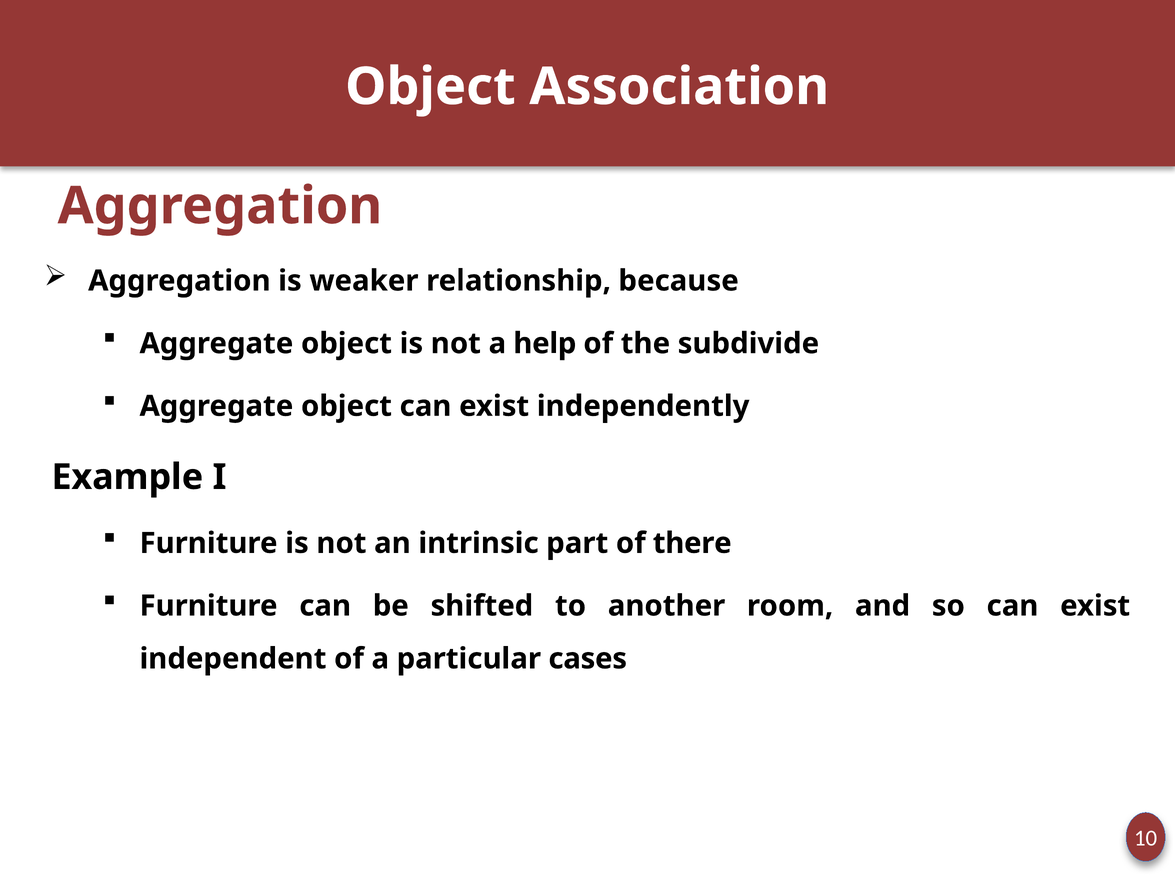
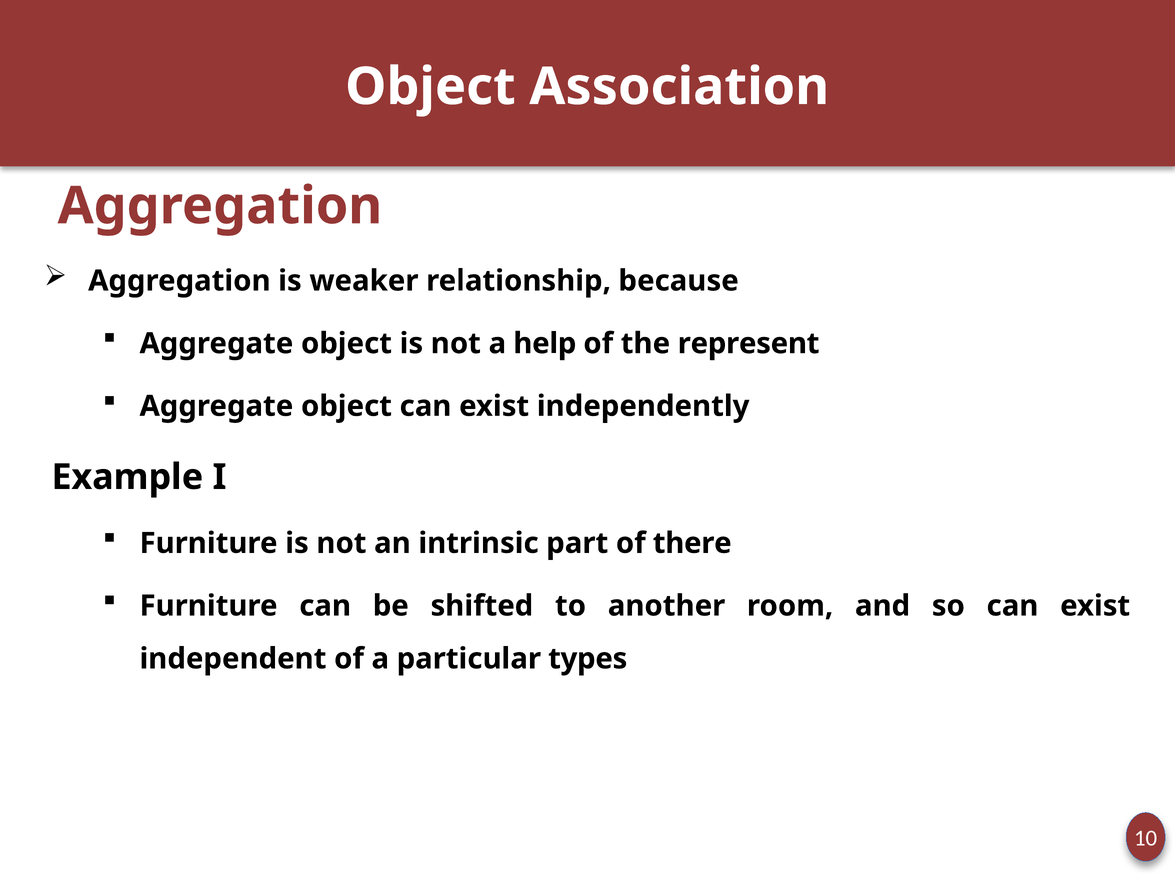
subdivide: subdivide -> represent
cases: cases -> types
